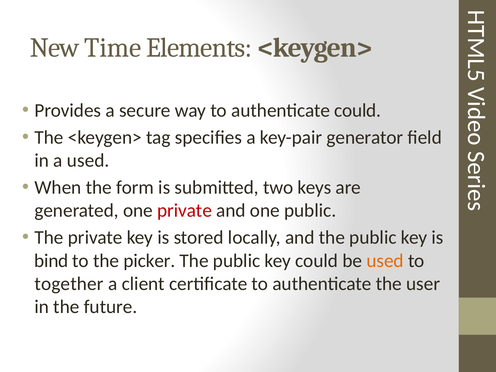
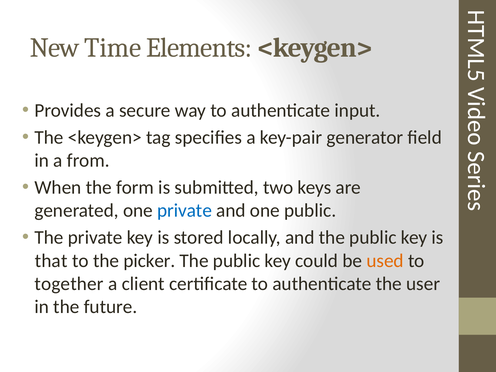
authenticate could: could -> input
a used: used -> from
private at (185, 211) colour: red -> blue
bind: bind -> that
